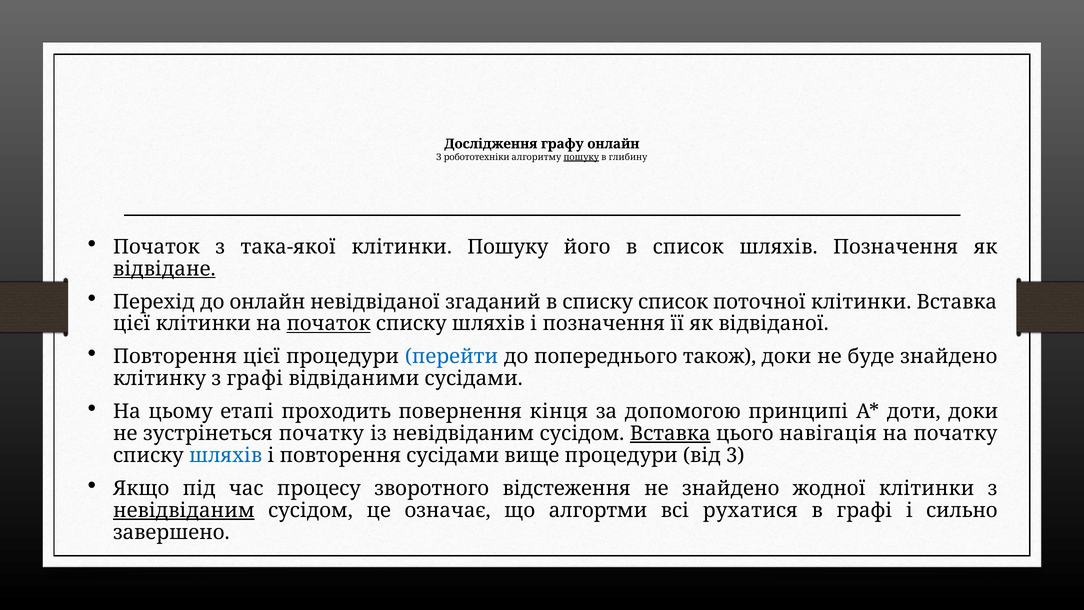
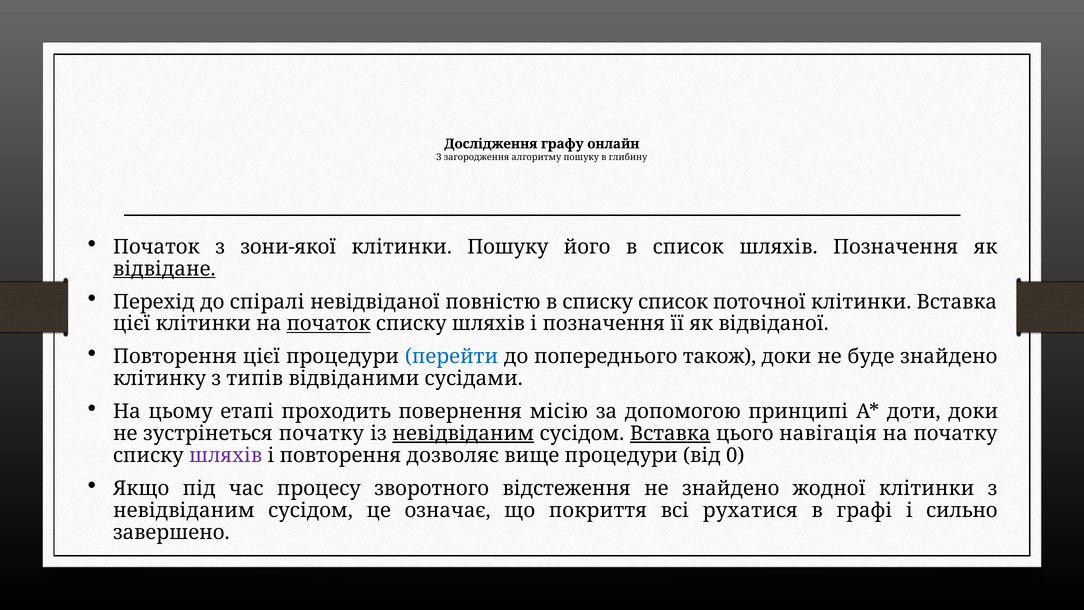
робототехніки: робототехніки -> загородження
пошуку at (581, 157) underline: present -> none
така-якої: така-якої -> зони-якої
до онлайн: онлайн -> спіралі
згаданий: згаданий -> повністю
з графі: графі -> типів
кінця: кінця -> місію
невідвіданим at (463, 433) underline: none -> present
шляхів at (226, 455) colour: blue -> purple
повторення сусідами: сусідами -> дозволяє
3: 3 -> 0
невідвіданим at (184, 510) underline: present -> none
алгортми: алгортми -> покриття
